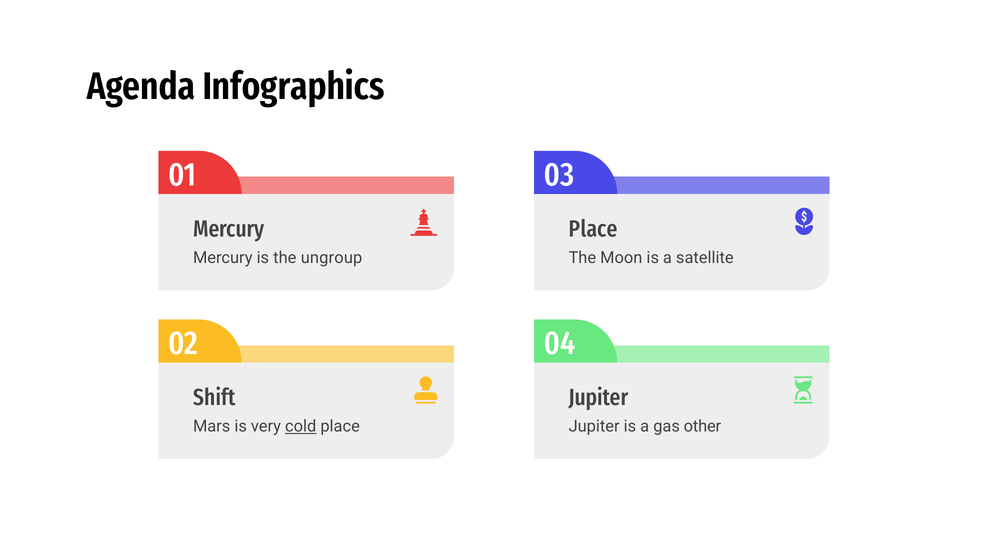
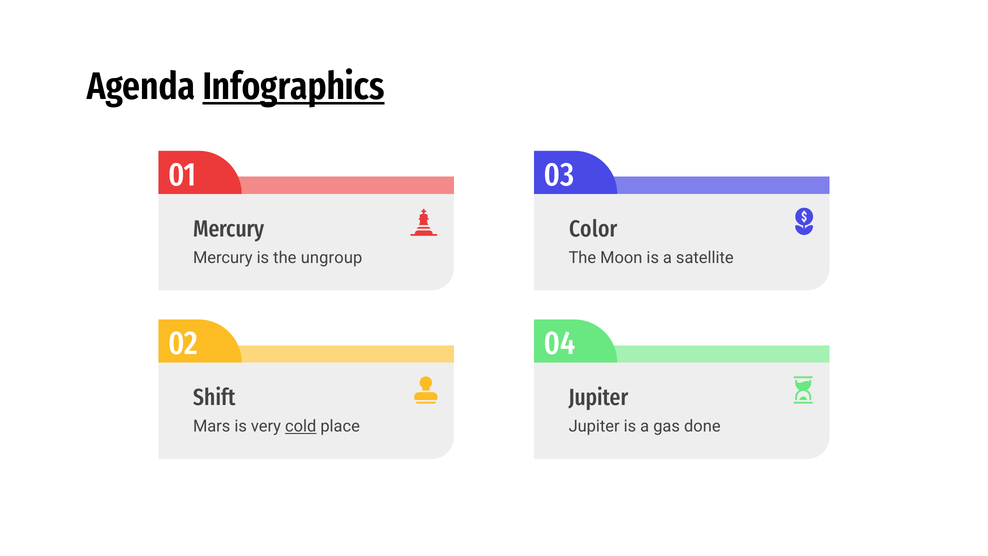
Infographics underline: none -> present
Place at (593, 229): Place -> Color
other: other -> done
